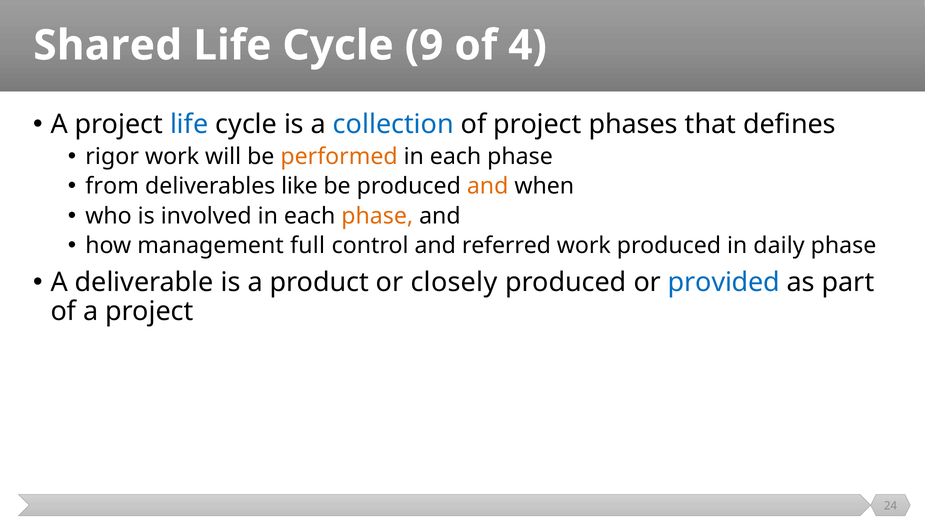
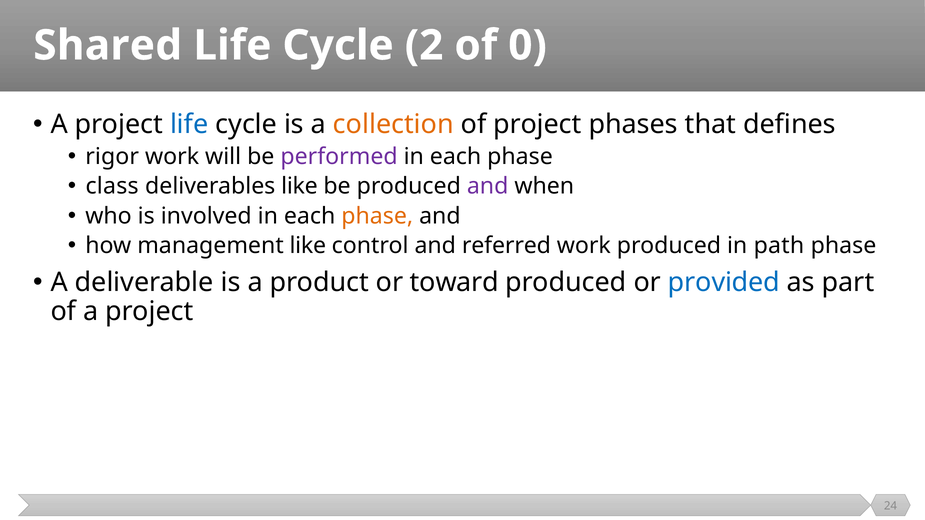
9: 9 -> 2
4: 4 -> 0
collection colour: blue -> orange
performed colour: orange -> purple
from: from -> class
and at (488, 186) colour: orange -> purple
management full: full -> like
daily: daily -> path
closely: closely -> toward
